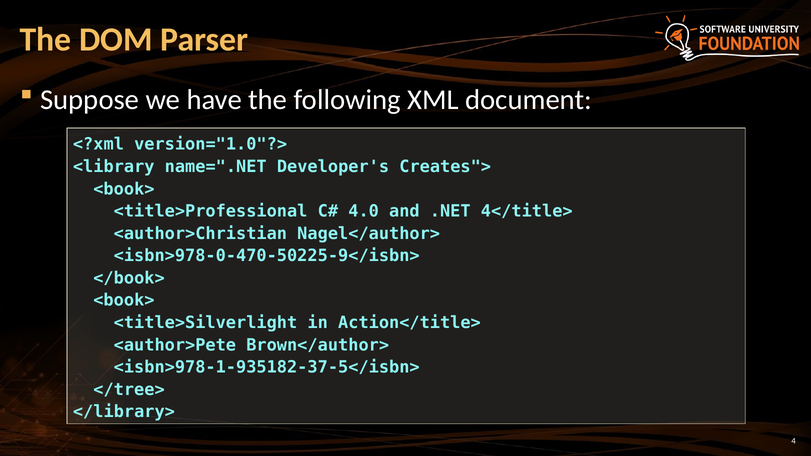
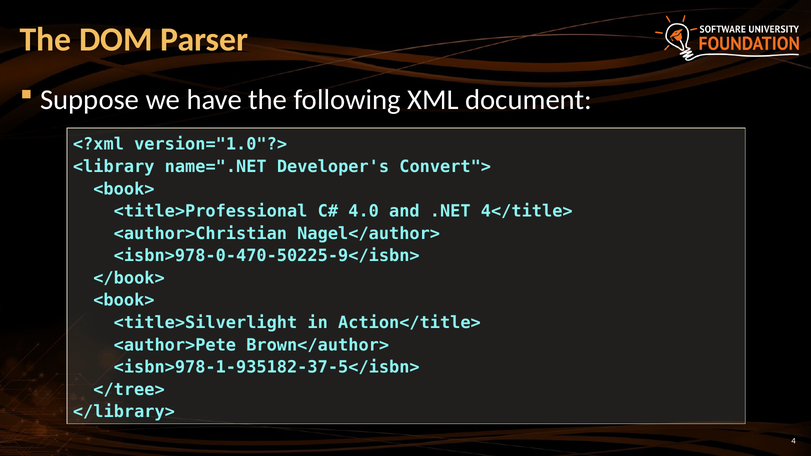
Creates">: Creates"> -> Convert">
